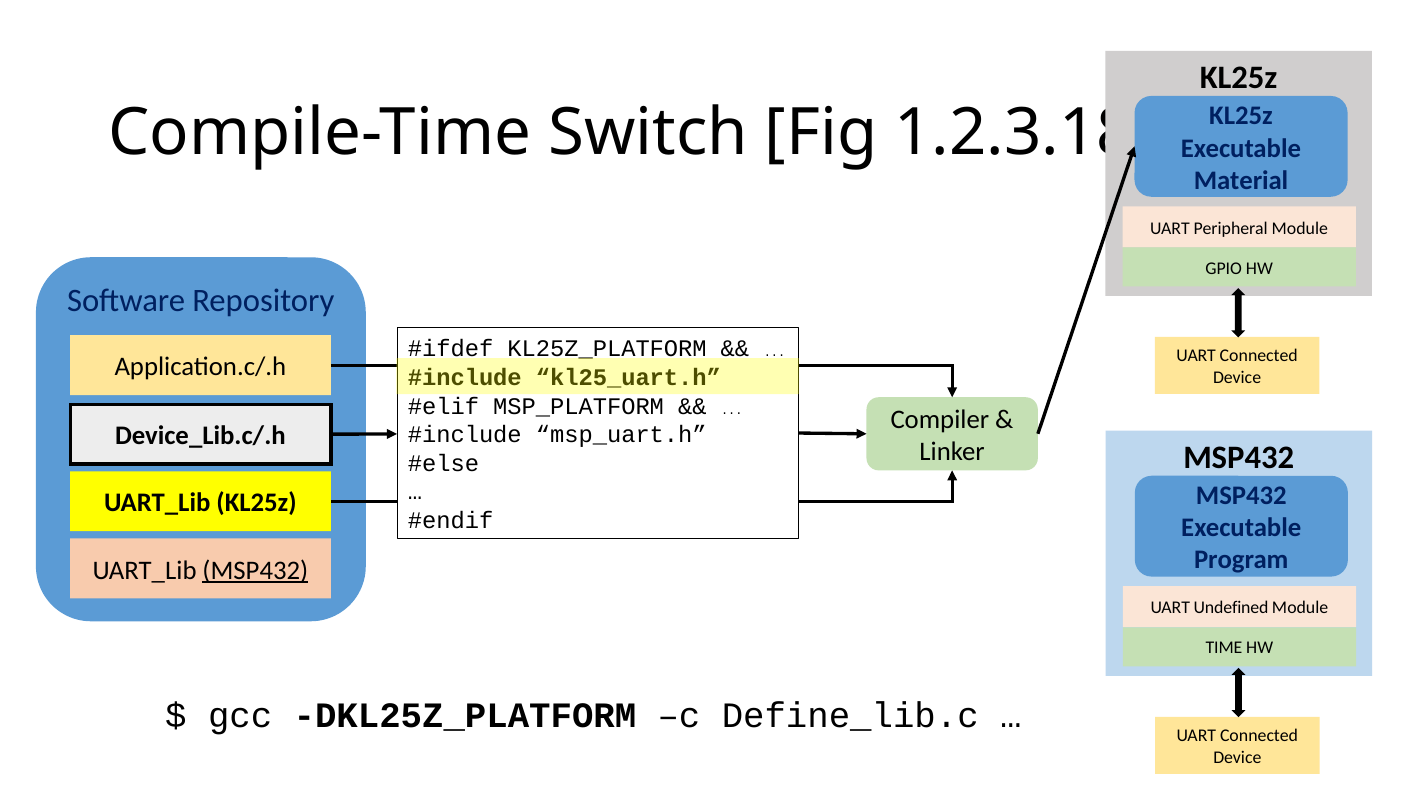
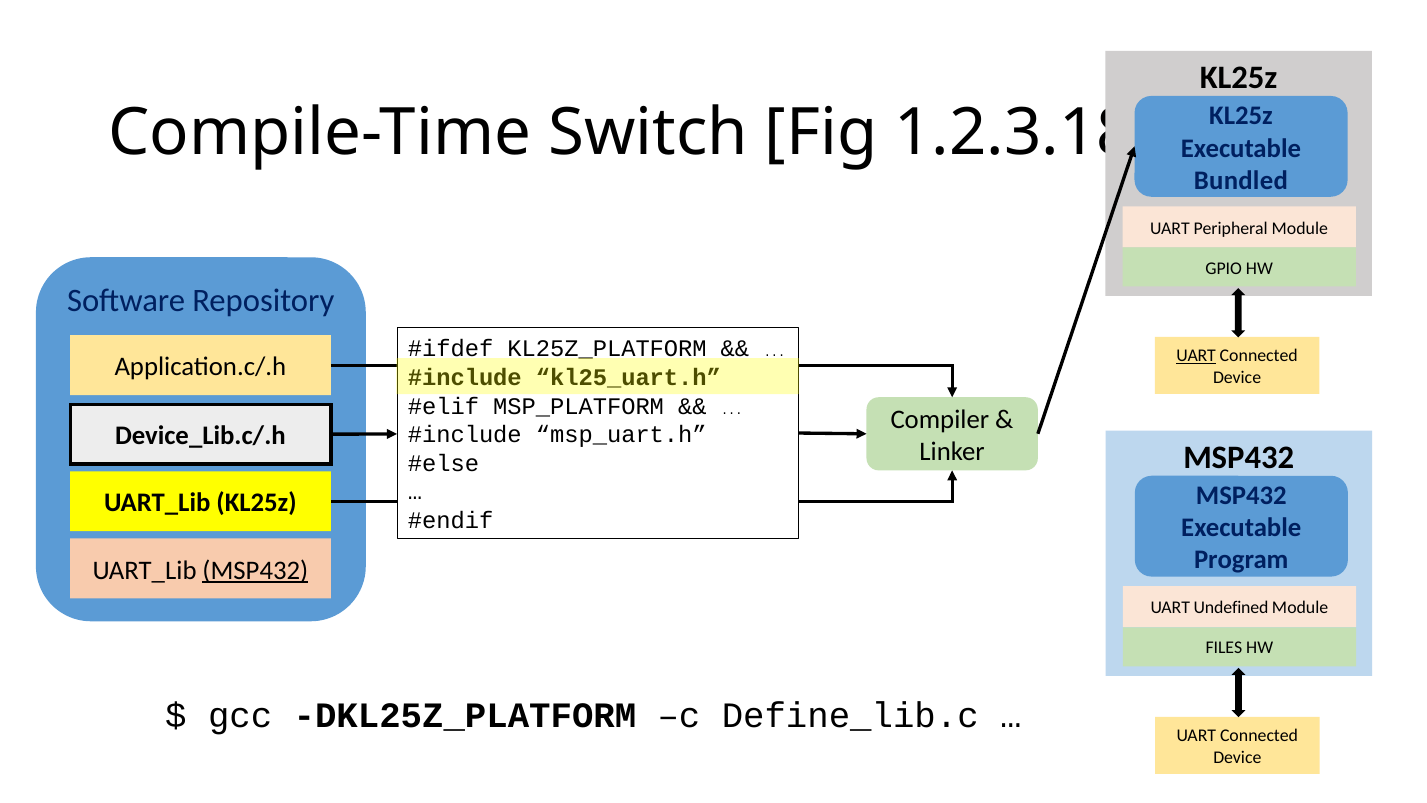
Material: Material -> Bundled
UART at (1196, 356) underline: none -> present
TIME: TIME -> FILES
